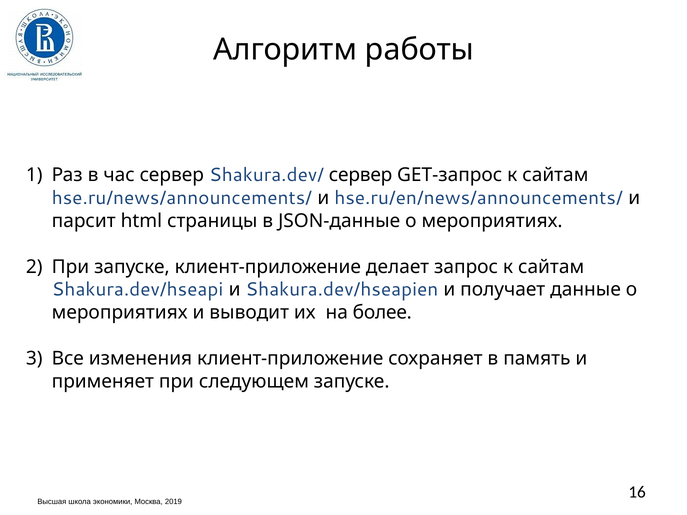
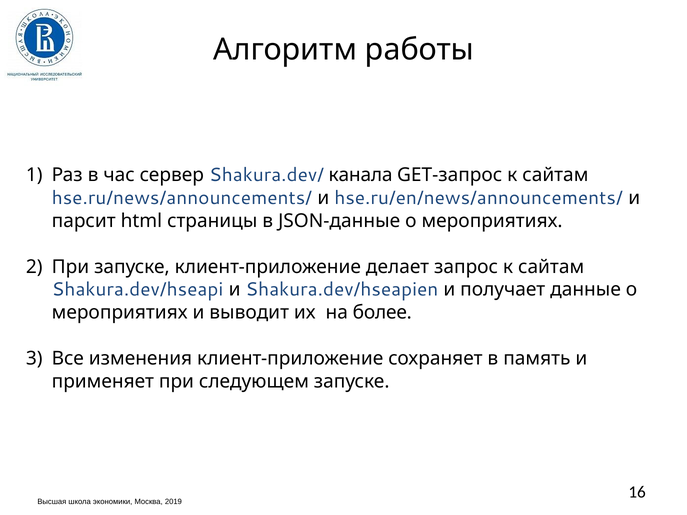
Shakura.dev/ сервер: сервер -> канала
